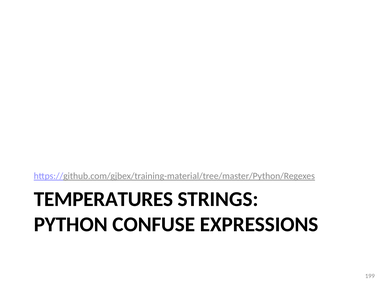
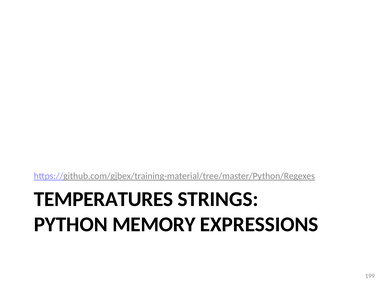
CONFUSE: CONFUSE -> MEMORY
